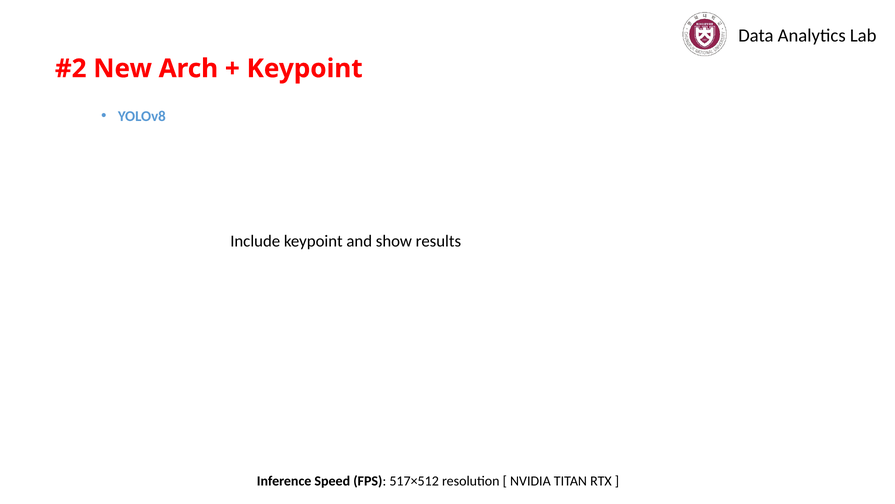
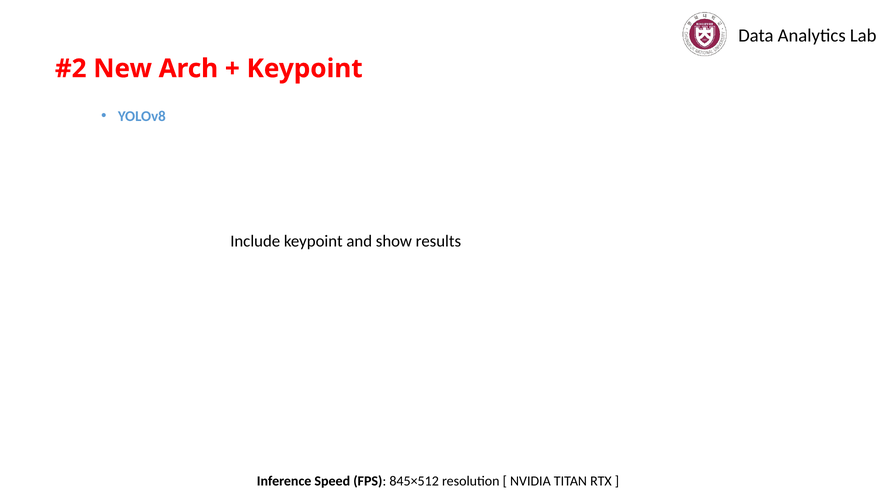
517×512: 517×512 -> 845×512
